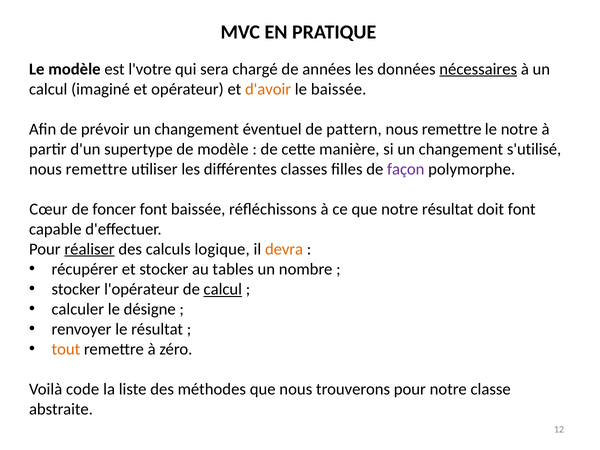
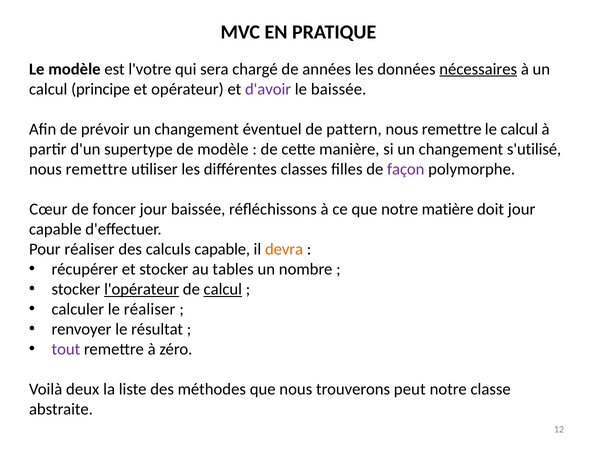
imaginé: imaginé -> principe
d'avoir colour: orange -> purple
le notre: notre -> calcul
foncer font: font -> jour
notre résultat: résultat -> matière
doit font: font -> jour
réaliser at (90, 249) underline: present -> none
calculs logique: logique -> capable
l'opérateur underline: none -> present
le désigne: désigne -> réaliser
tout colour: orange -> purple
code: code -> deux
trouverons pour: pour -> peut
